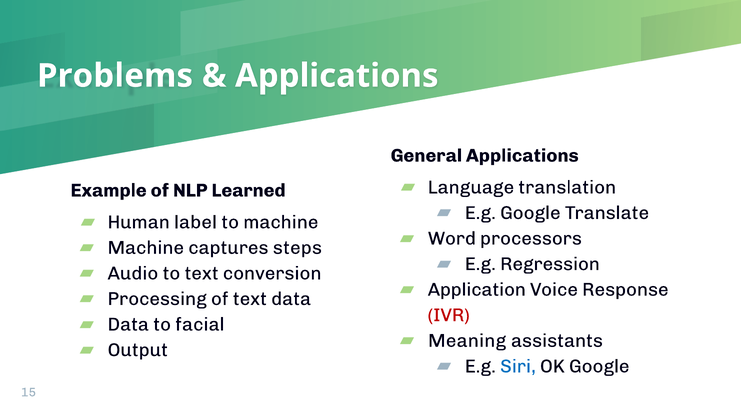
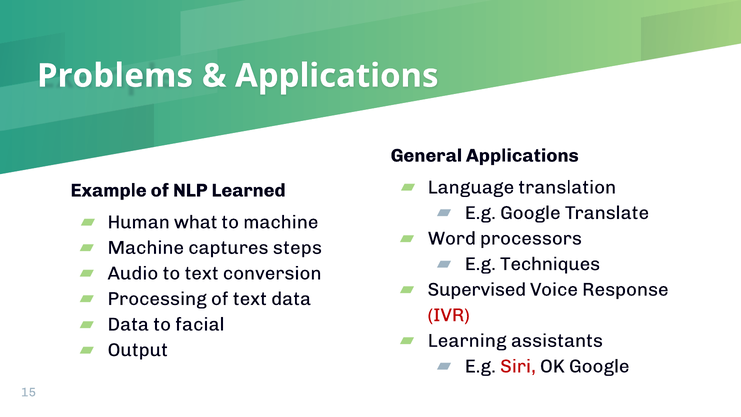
label: label -> what
Regression: Regression -> Techniques
Application: Application -> Supervised
Meaning: Meaning -> Learning
Siri colour: blue -> red
